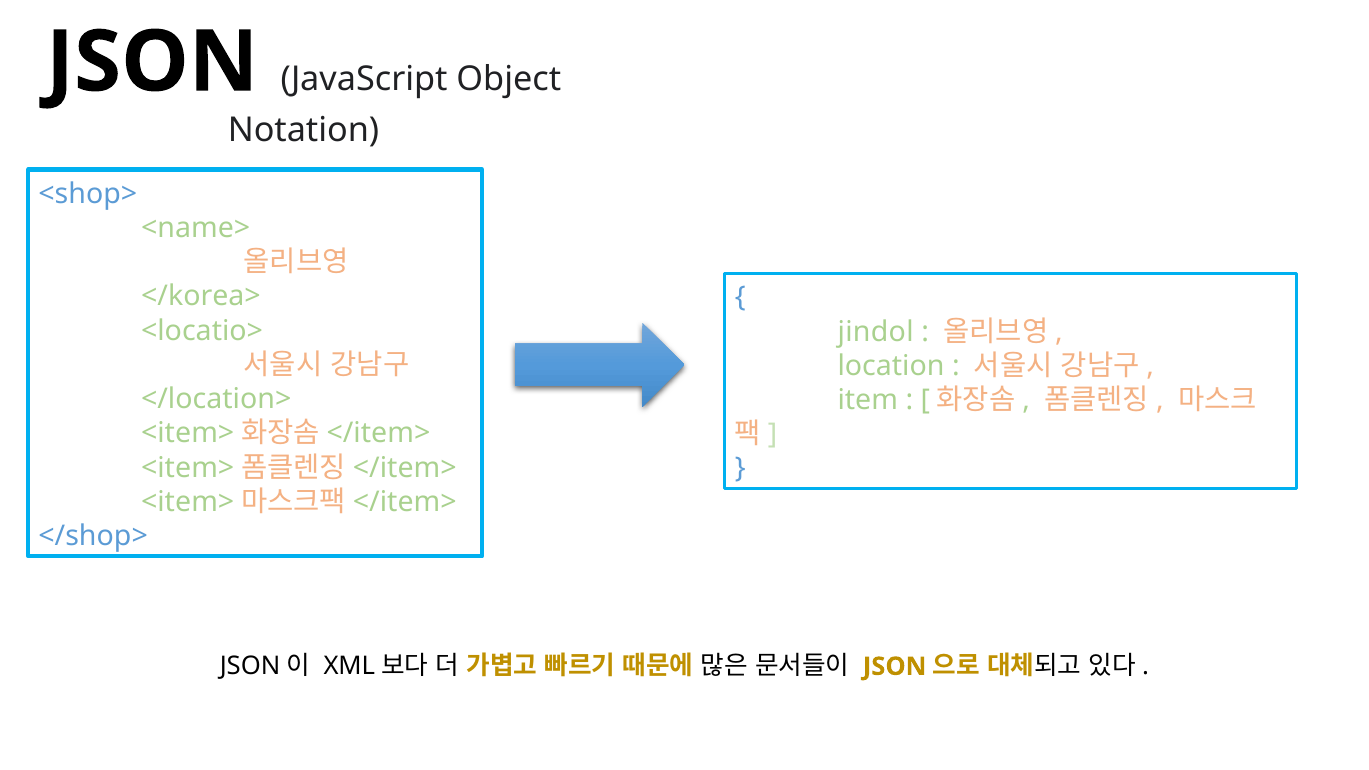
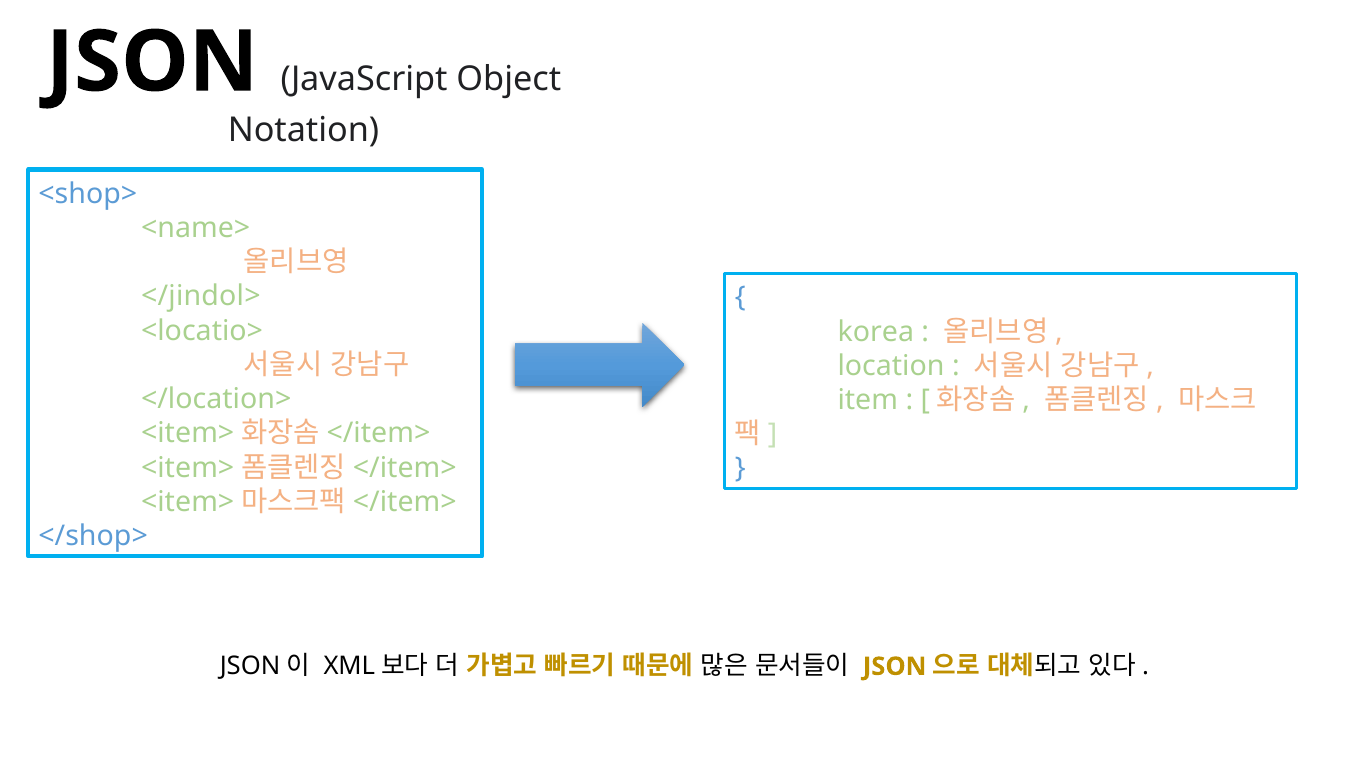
</korea>: </korea> -> </jindol>
jindol: jindol -> korea
